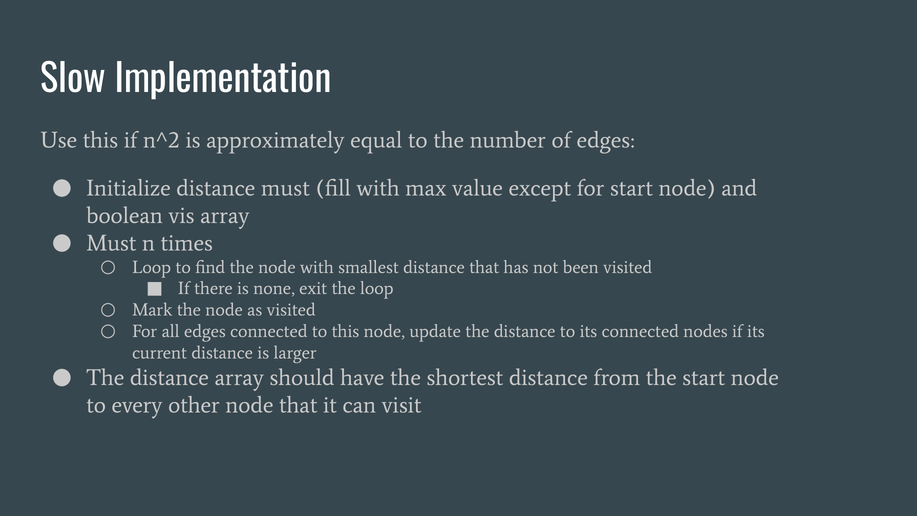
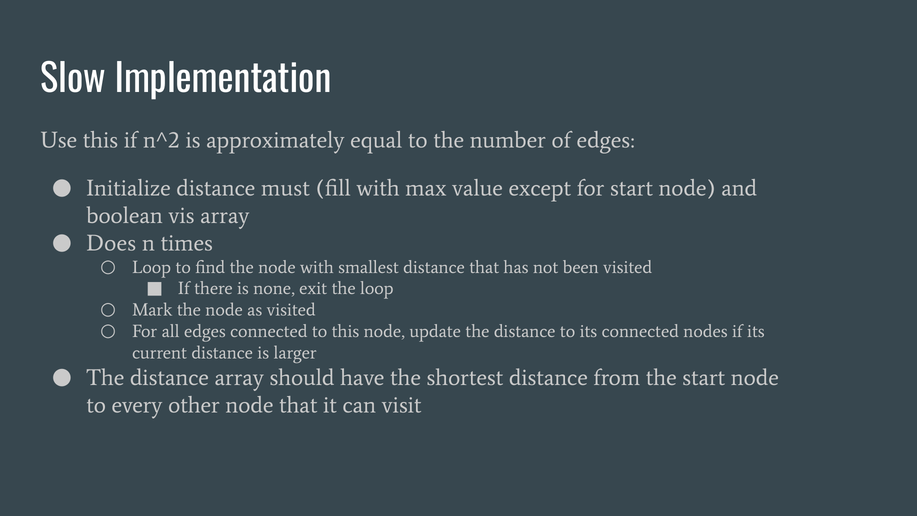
Must at (111, 243): Must -> Does
